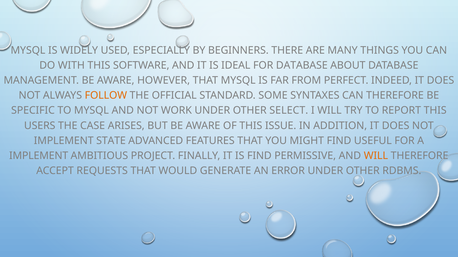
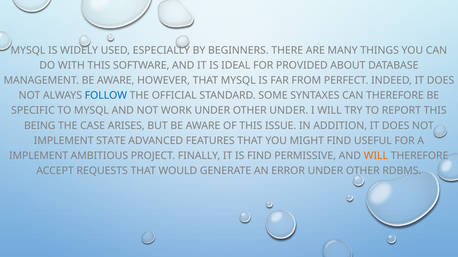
FOR DATABASE: DATABASE -> PROVIDED
FOLLOW colour: orange -> blue
OTHER SELECT: SELECT -> UNDER
USERS: USERS -> BEING
